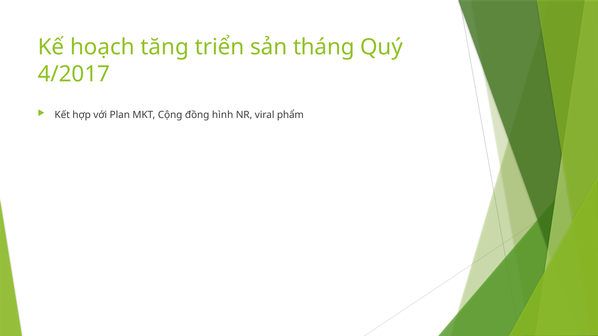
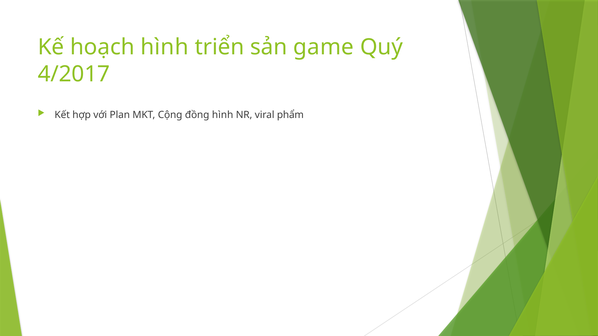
hoạch tăng: tăng -> hình
tháng: tháng -> game
